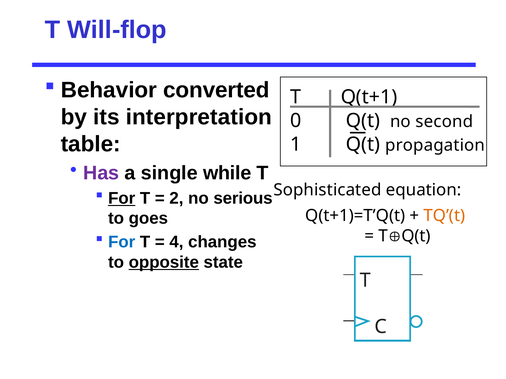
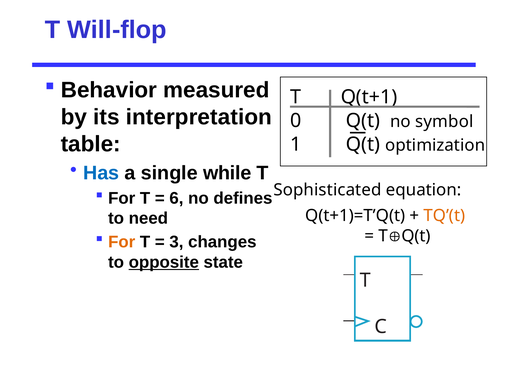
converted: converted -> measured
second: second -> symbol
propagation: propagation -> optimization
Has colour: purple -> blue
For at (122, 198) underline: present -> none
2: 2 -> 6
serious: serious -> defines
goes: goes -> need
For at (122, 242) colour: blue -> orange
4: 4 -> 3
